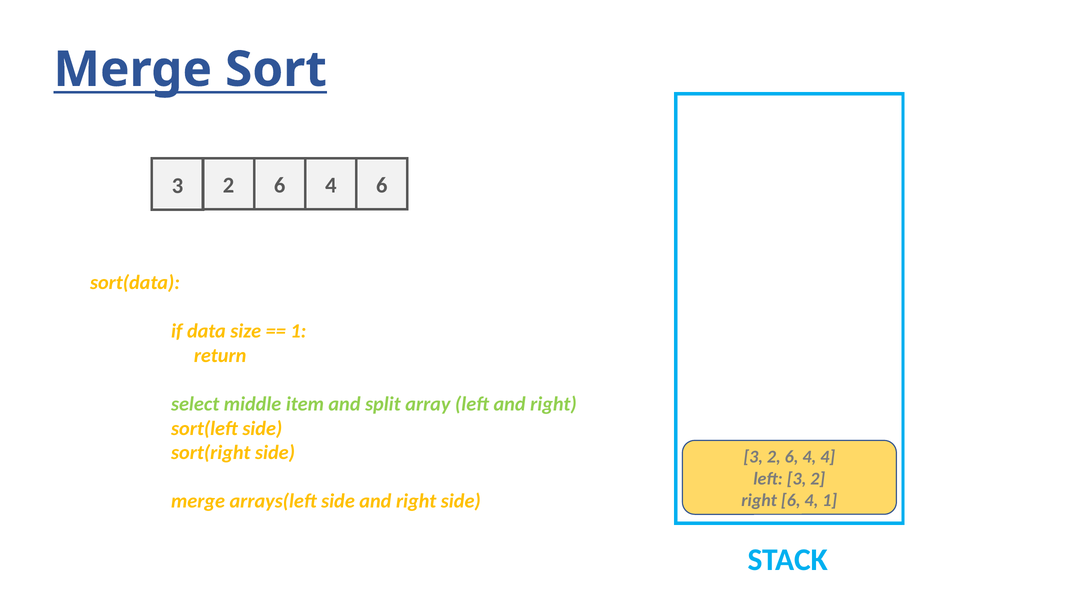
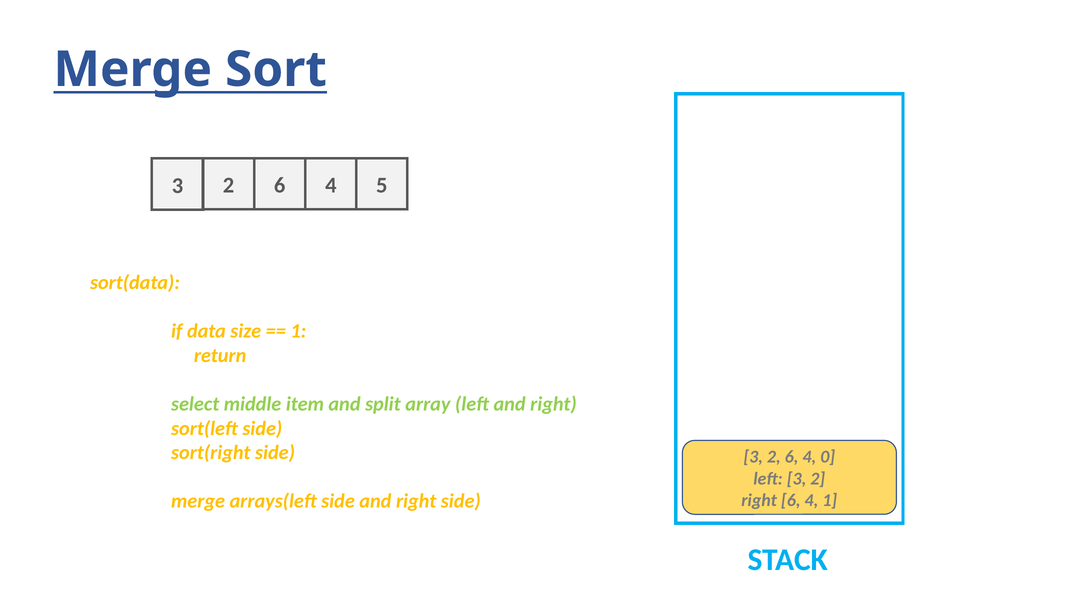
4 6: 6 -> 5
4 4: 4 -> 0
